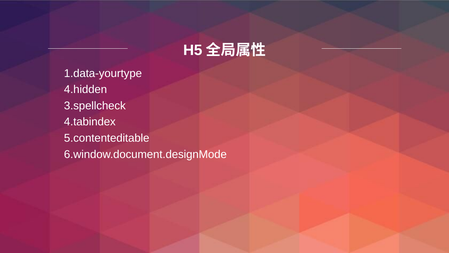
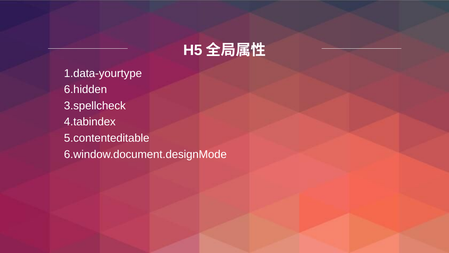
4.hidden: 4.hidden -> 6.hidden
